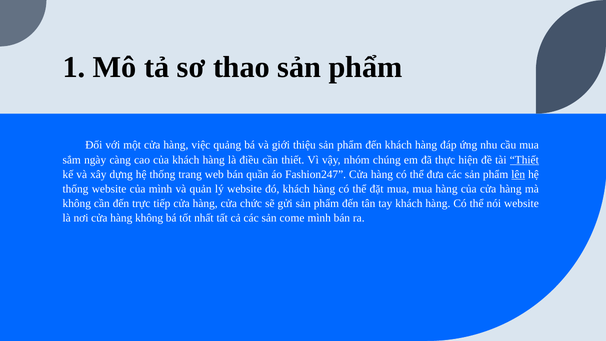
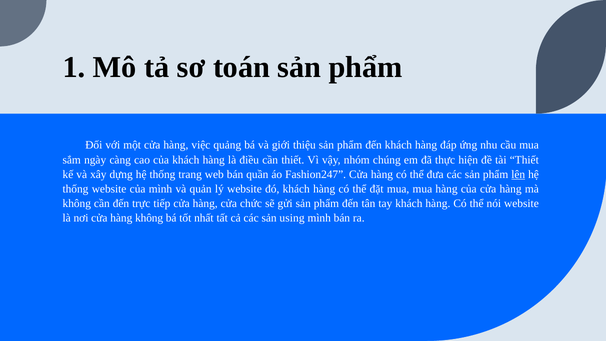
thao: thao -> toán
Thiết at (524, 160) underline: present -> none
come: come -> using
